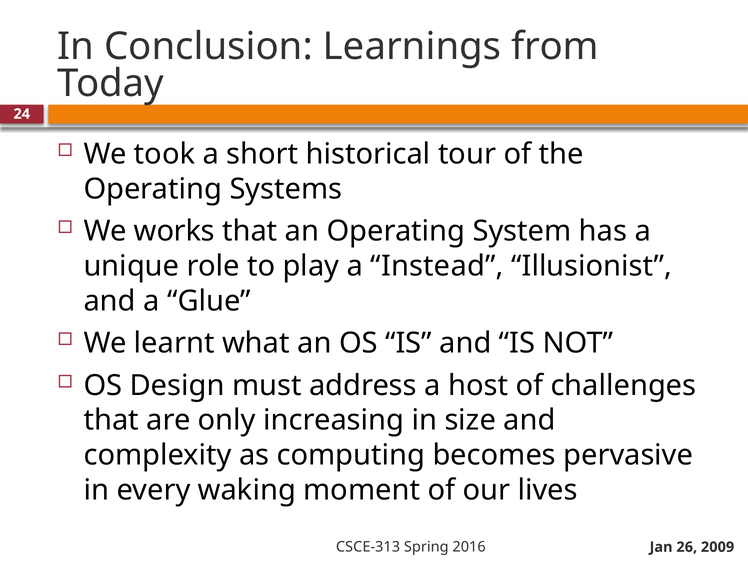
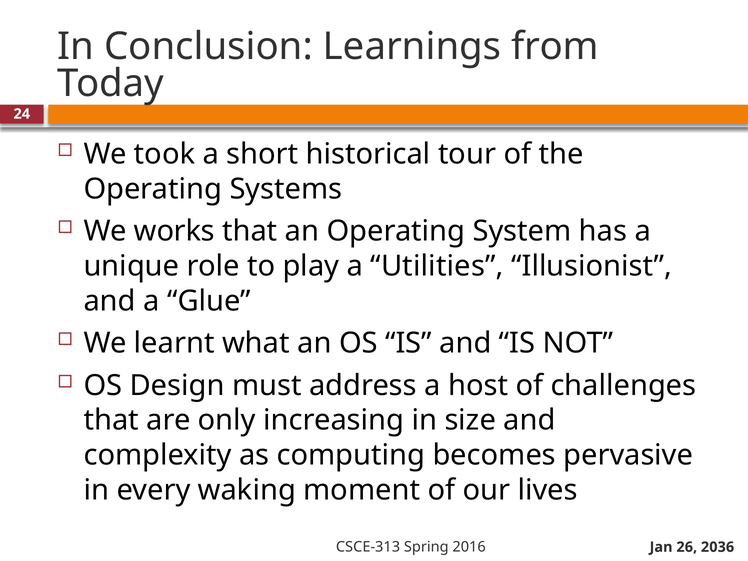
Instead: Instead -> Utilities
2009: 2009 -> 2036
